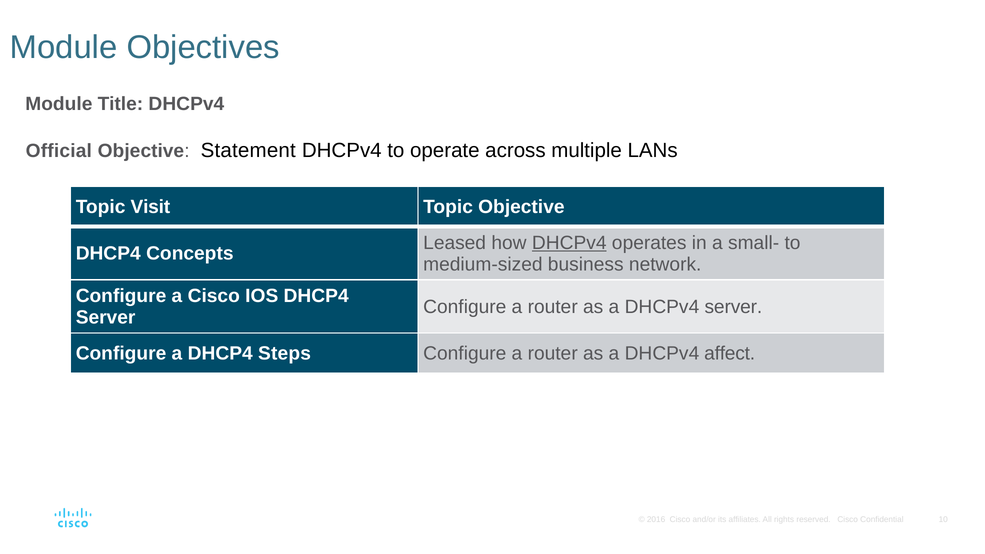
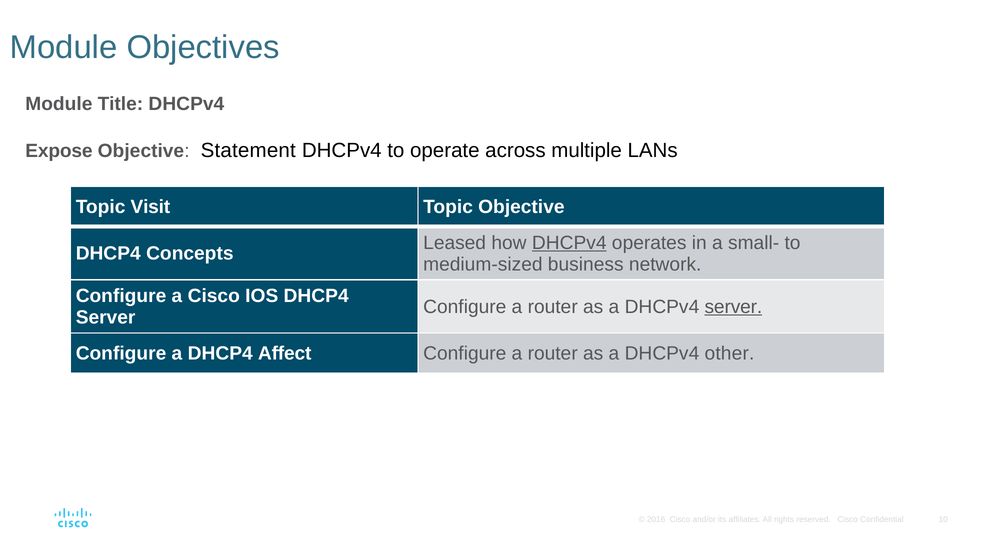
Official: Official -> Expose
server at (733, 307) underline: none -> present
Steps: Steps -> Affect
affect: affect -> other
